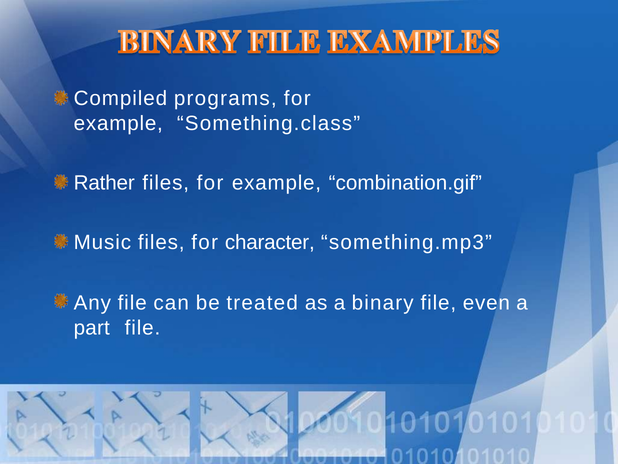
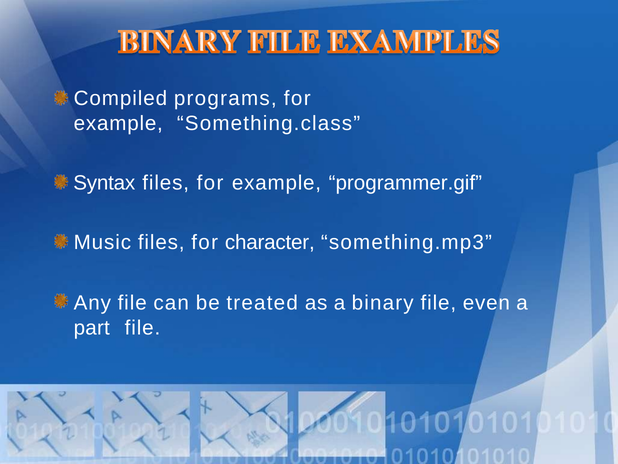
Rather: Rather -> Syntax
combination.gif: combination.gif -> programmer.gif
